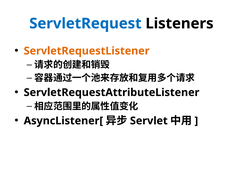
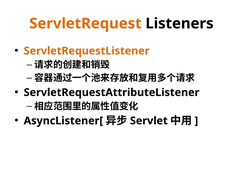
ServletRequest colour: blue -> orange
